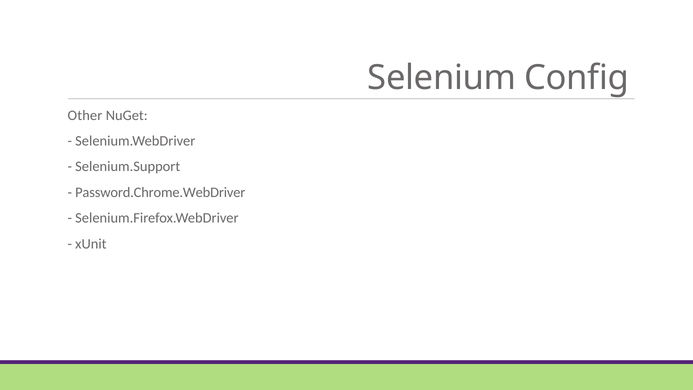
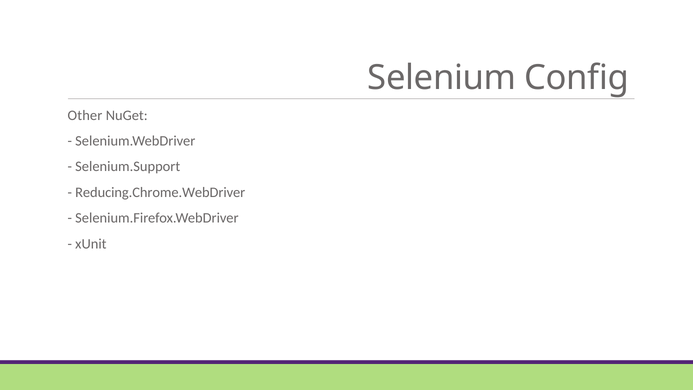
Password.Chrome.WebDriver: Password.Chrome.WebDriver -> Reducing.Chrome.WebDriver
